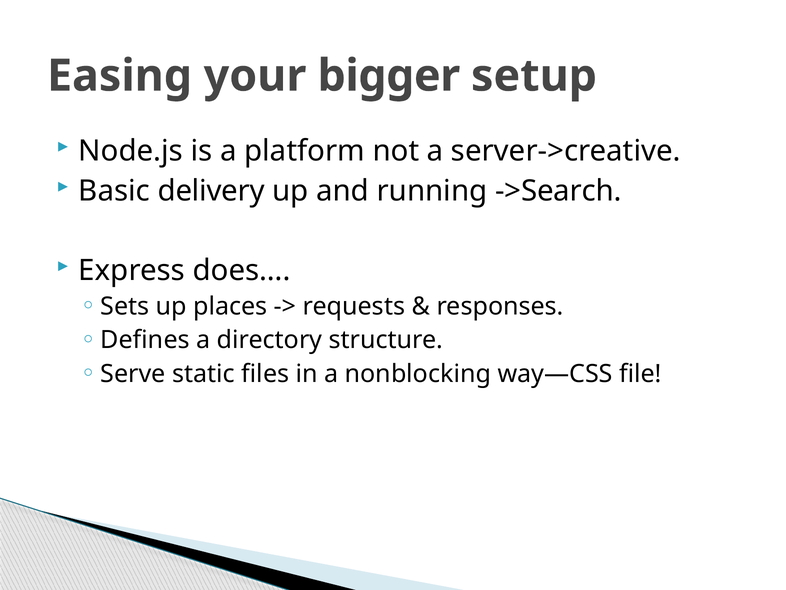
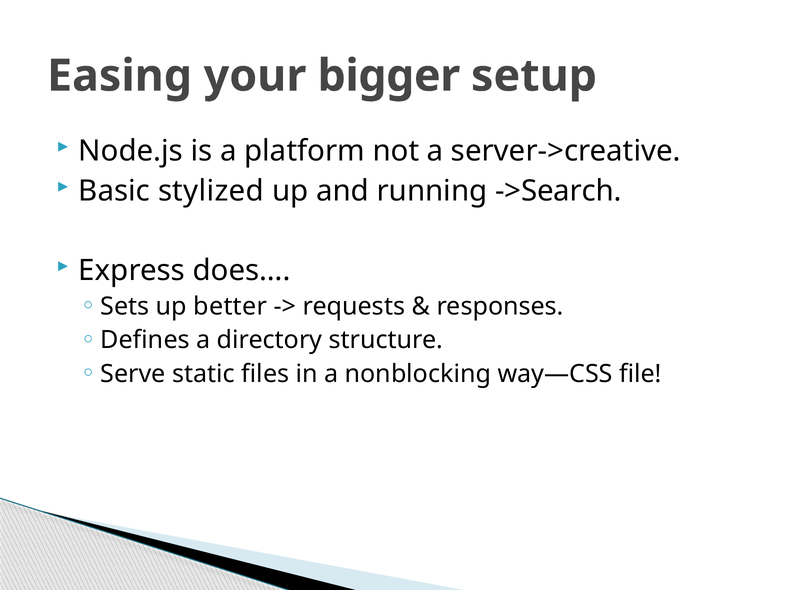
delivery: delivery -> stylized
places: places -> better
